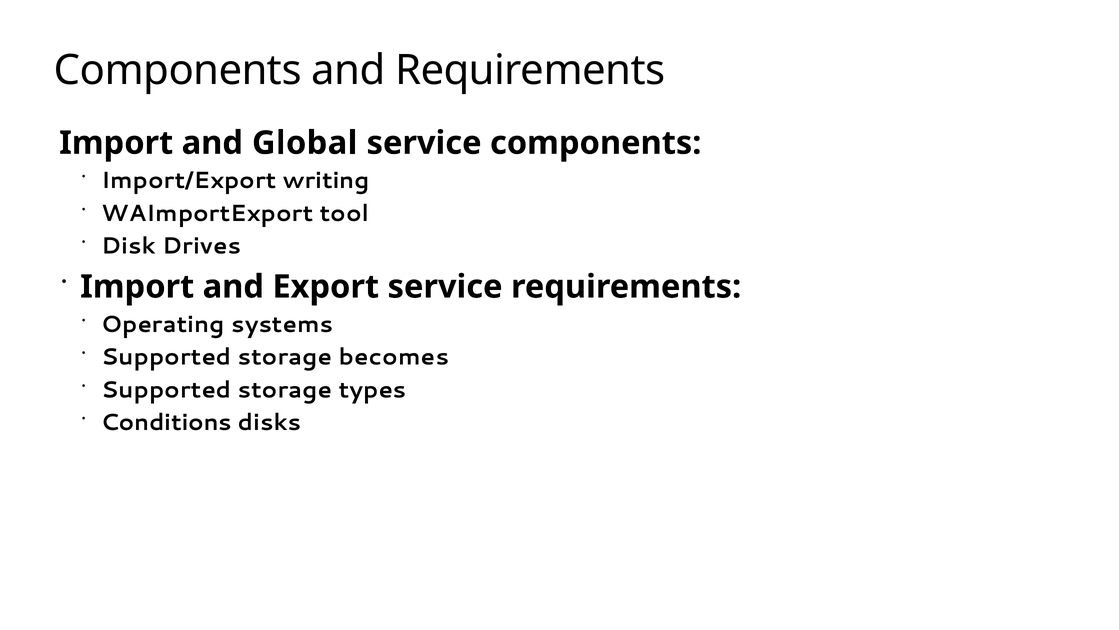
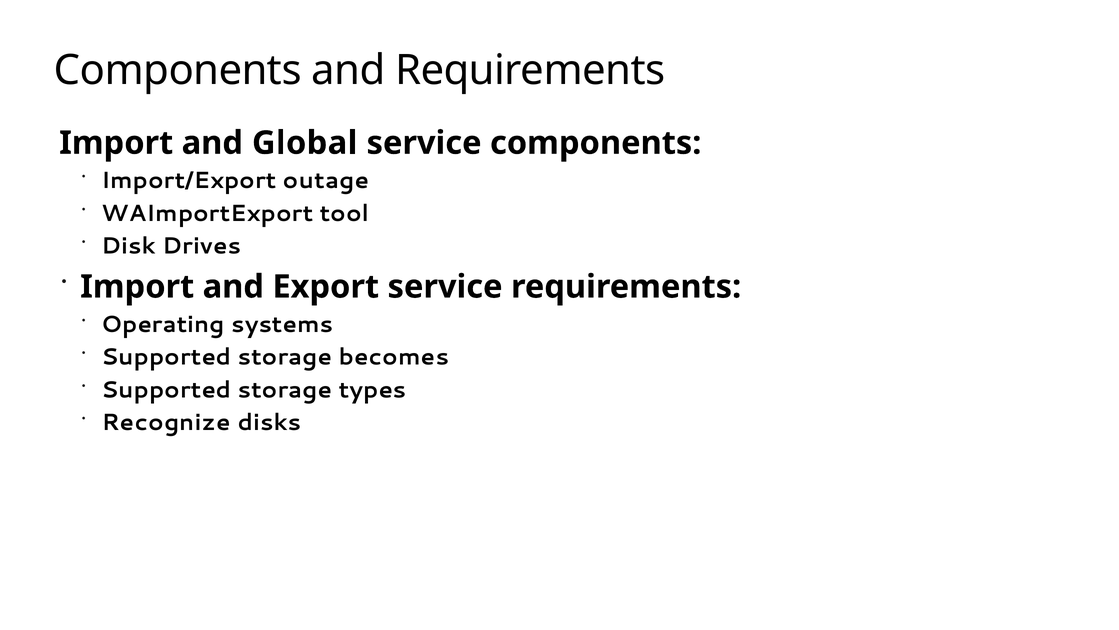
writing: writing -> outage
Conditions: Conditions -> Recognize
